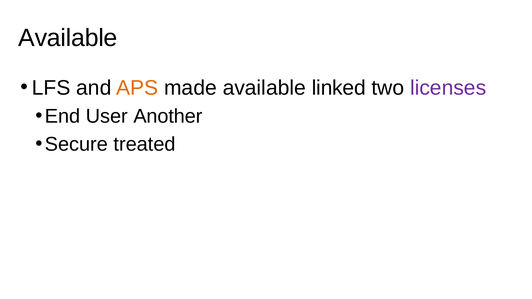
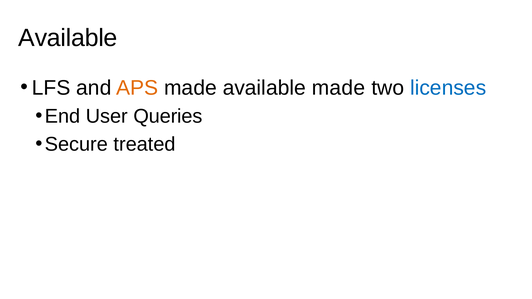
available linked: linked -> made
licenses colour: purple -> blue
Another: Another -> Queries
